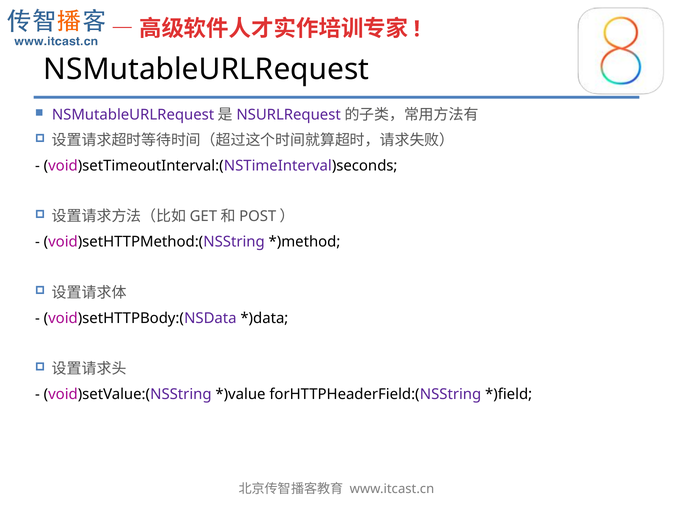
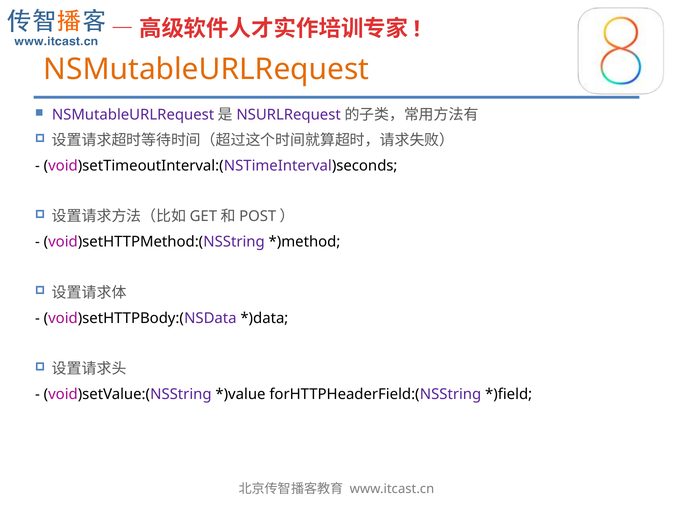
NSMutableURLRequest colour: black -> orange
